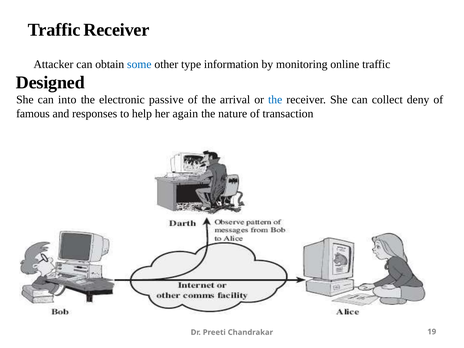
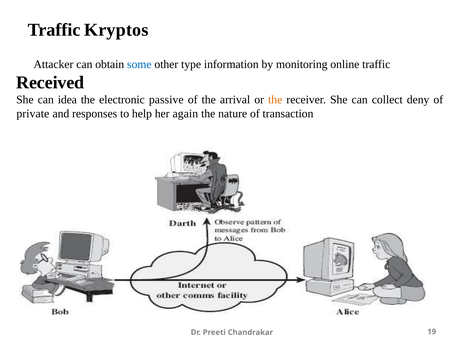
Traffic Receiver: Receiver -> Kryptos
Designed: Designed -> Received
into: into -> idea
the at (275, 100) colour: blue -> orange
famous: famous -> private
